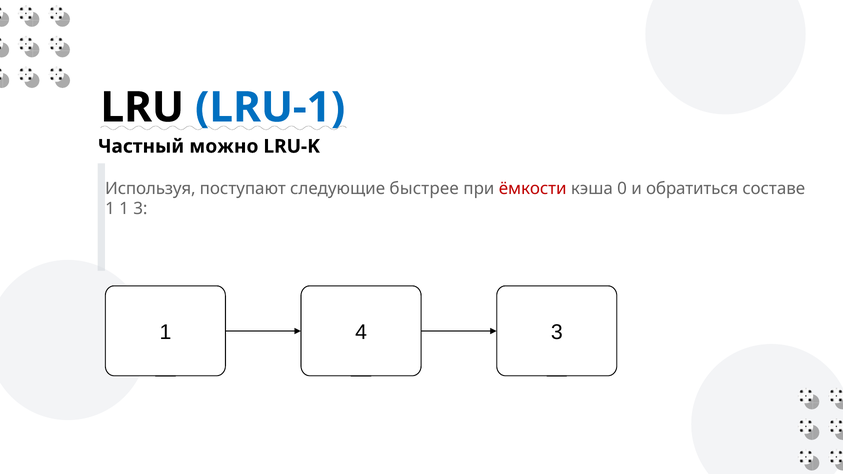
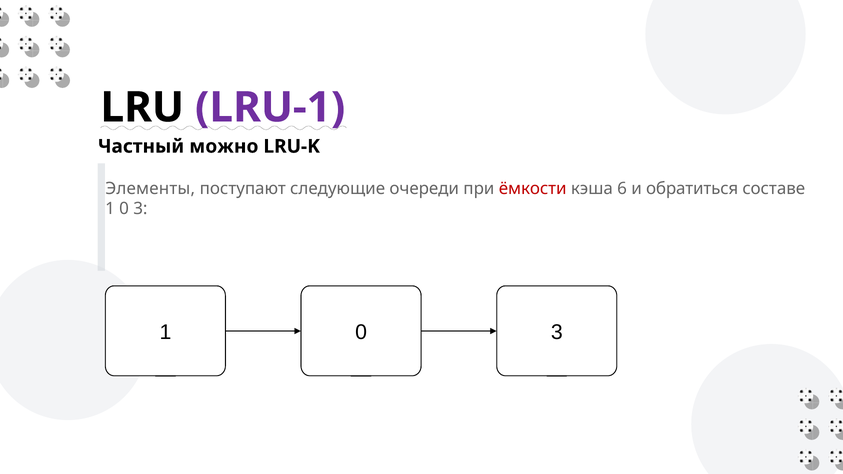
LRU-1 colour: blue -> purple
Используя: Используя -> Элементы
быстрее: быстрее -> очереди
0: 0 -> 6
1 at (124, 209): 1 -> 0
4 at (361, 332): 4 -> 0
